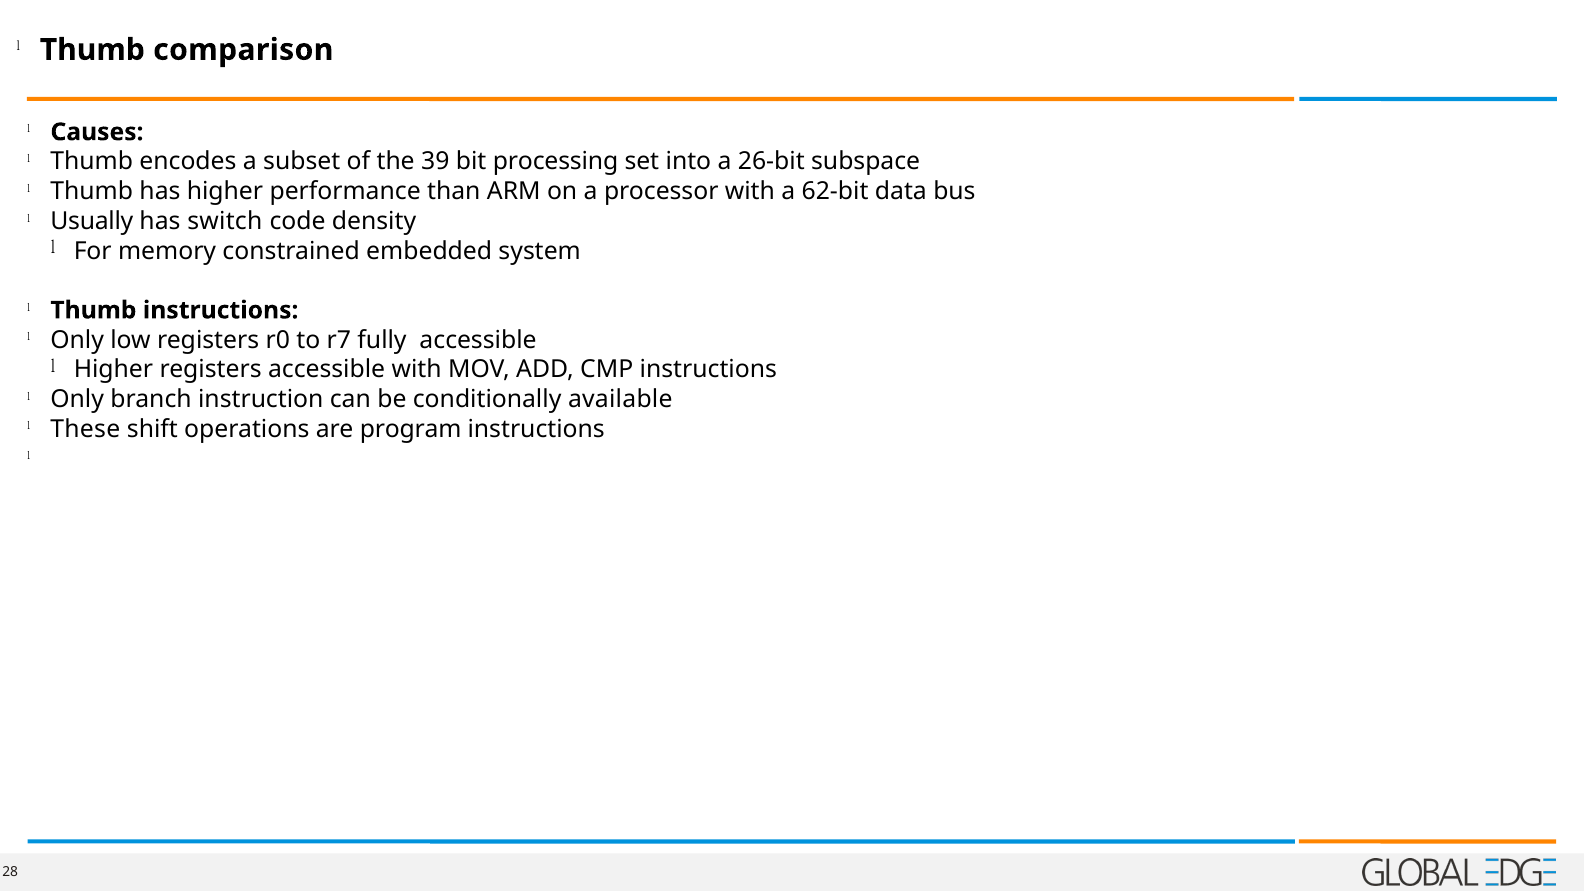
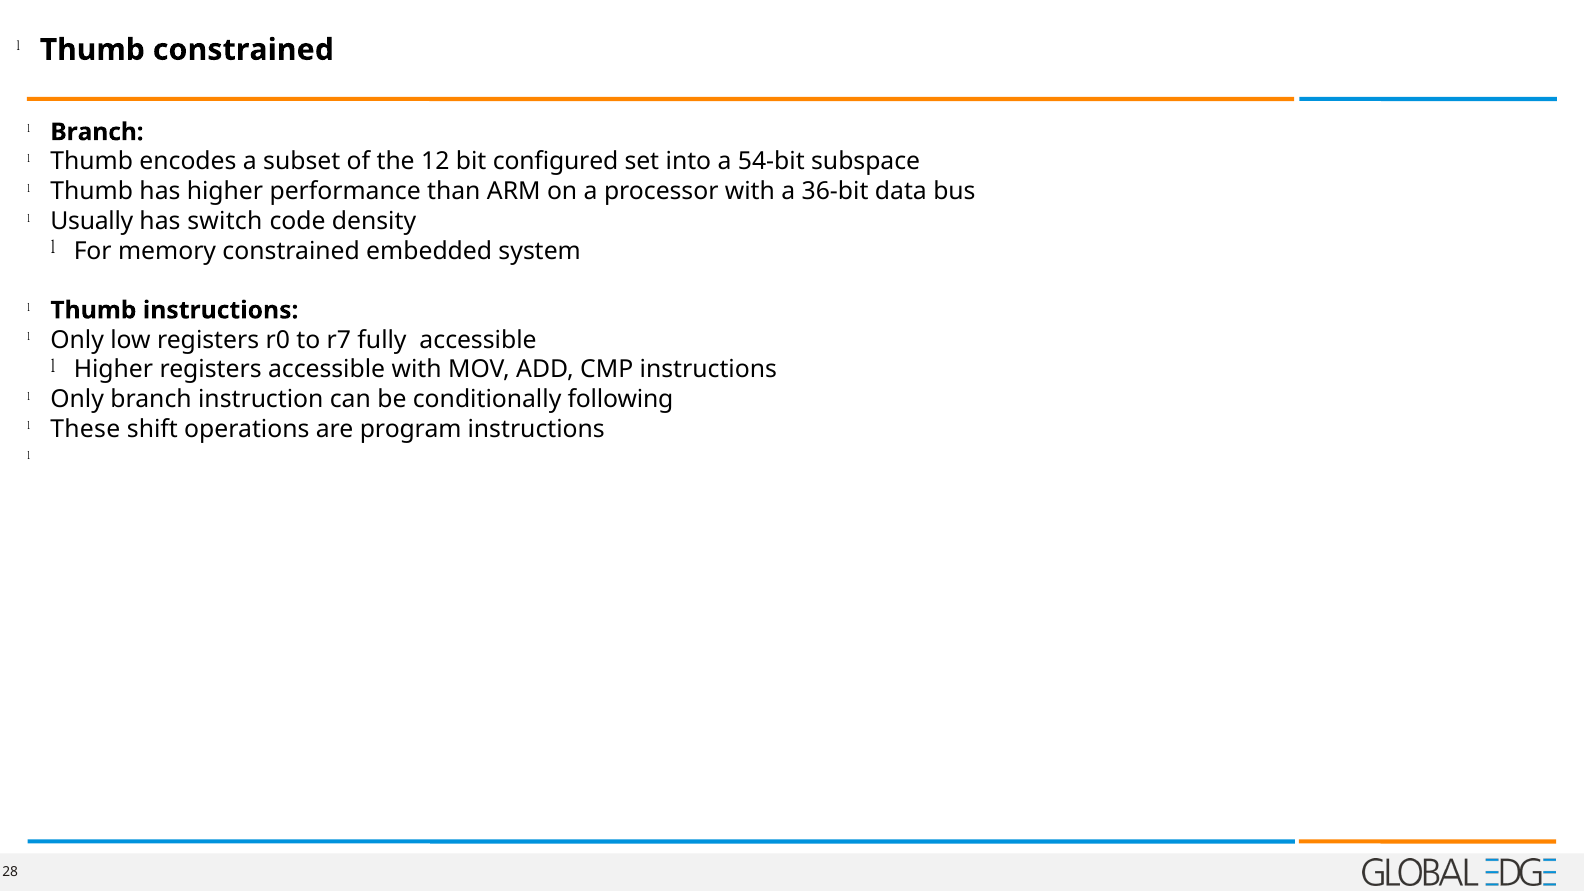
Thumb comparison: comparison -> constrained
Causes at (97, 132): Causes -> Branch
39: 39 -> 12
processing: processing -> configured
26-bit: 26-bit -> 54-bit
62-bit: 62-bit -> 36-bit
available: available -> following
